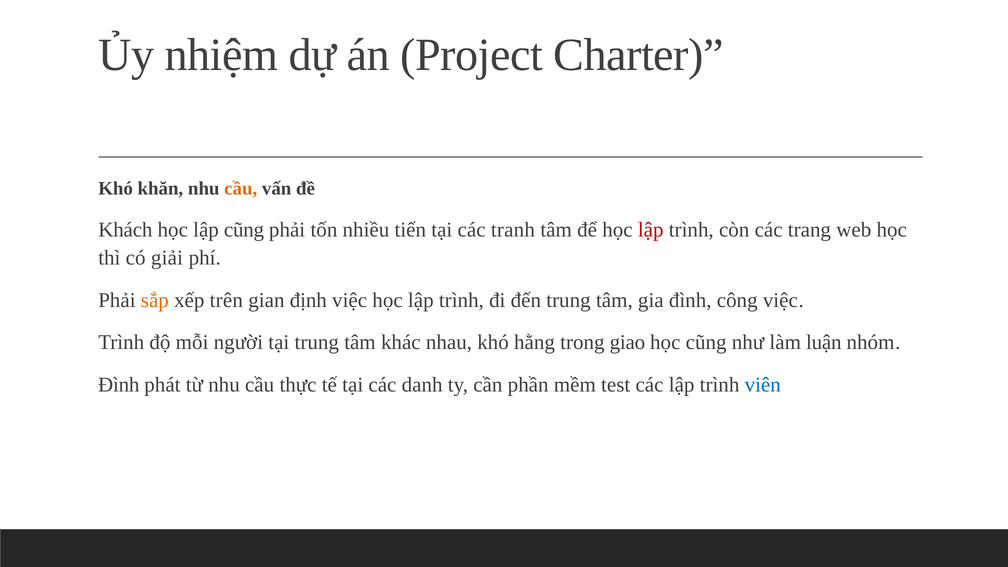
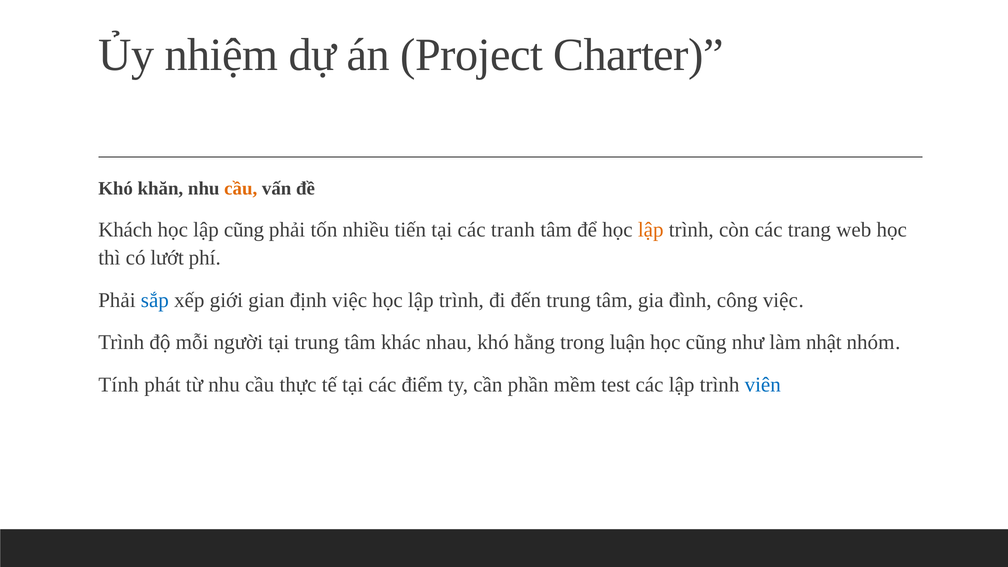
lập at (651, 230) colour: red -> orange
giải: giải -> lướt
sắp colour: orange -> blue
trên: trên -> giới
giao: giao -> luận
luận: luận -> nhật
Đình at (119, 385): Đình -> Tính
danh: danh -> điểm
